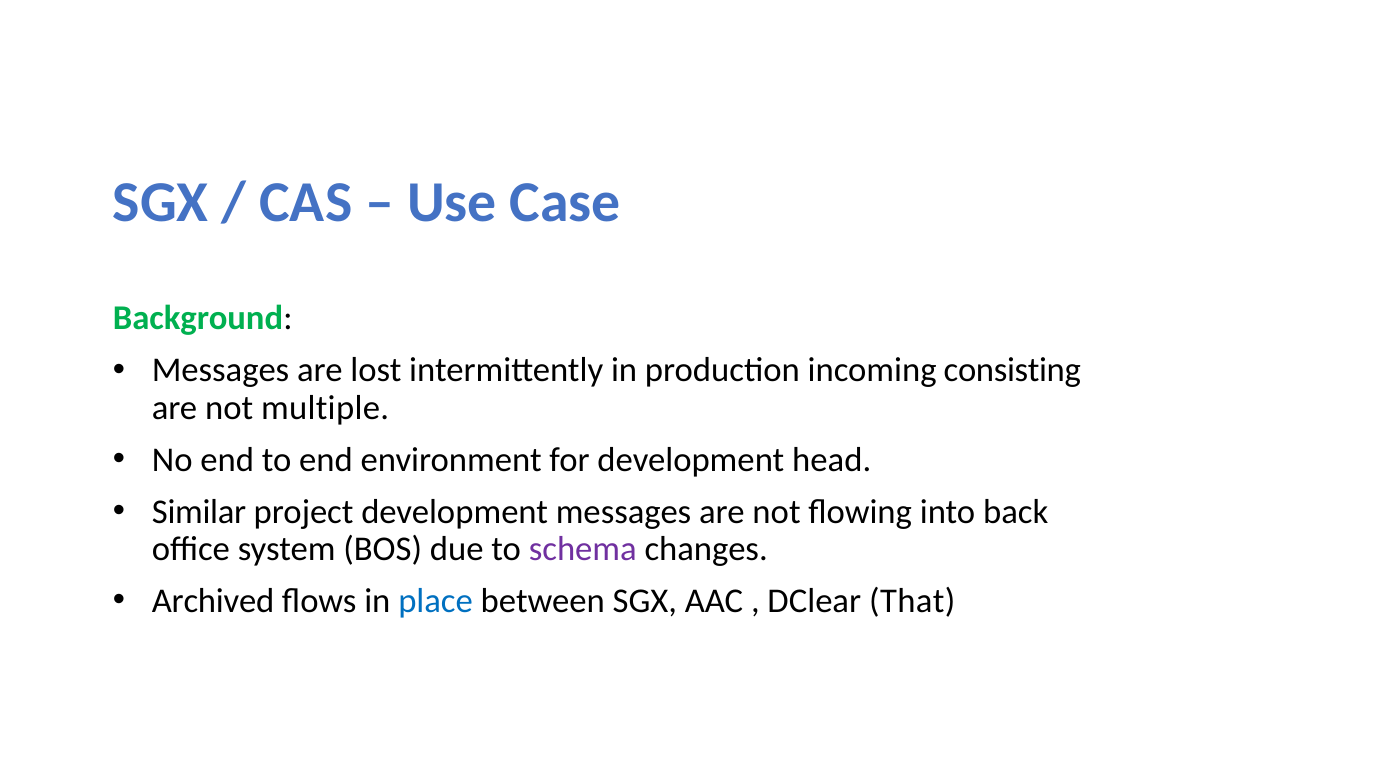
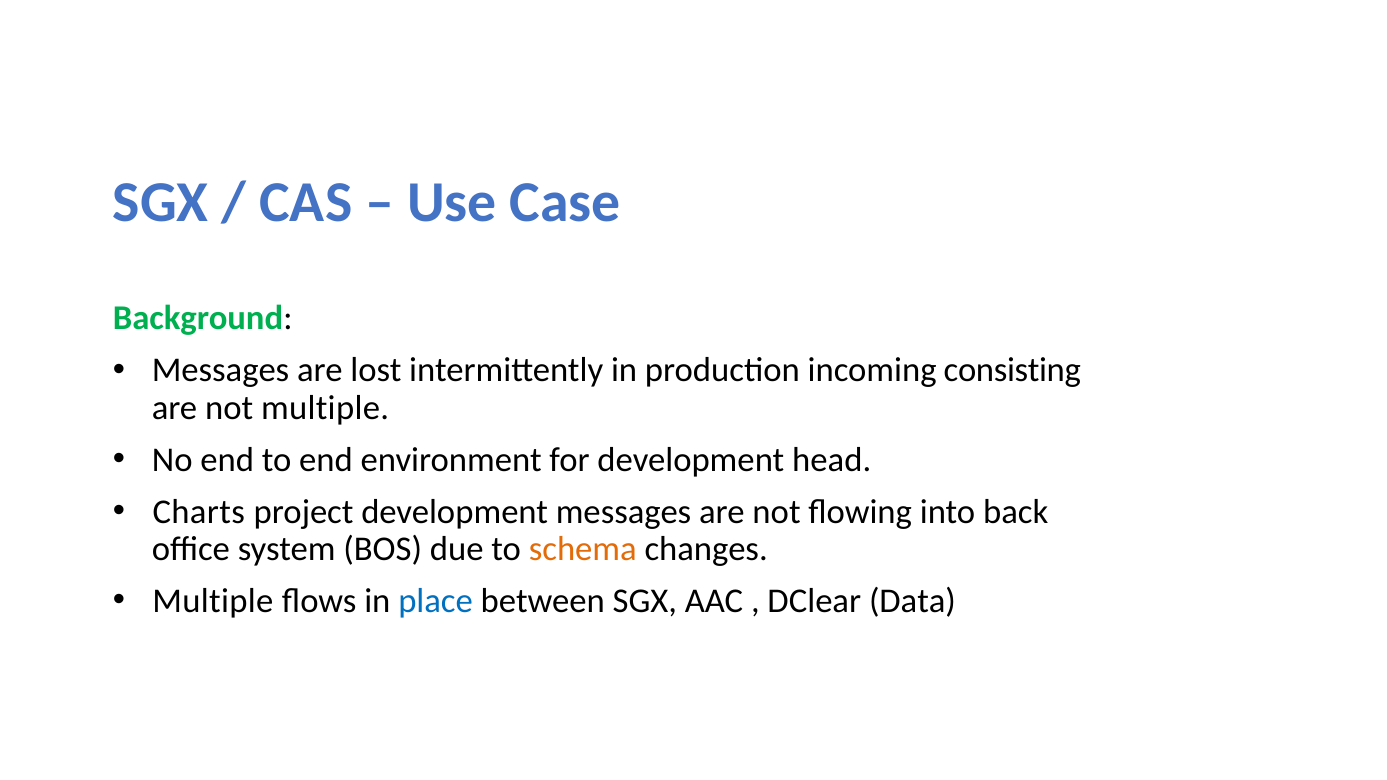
Similar: Similar -> Charts
schema colour: purple -> orange
Archived at (213, 601): Archived -> Multiple
That: That -> Data
